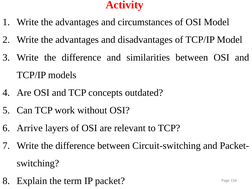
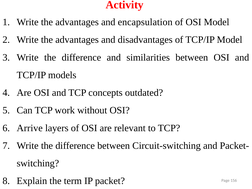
circumstances: circumstances -> encapsulation
